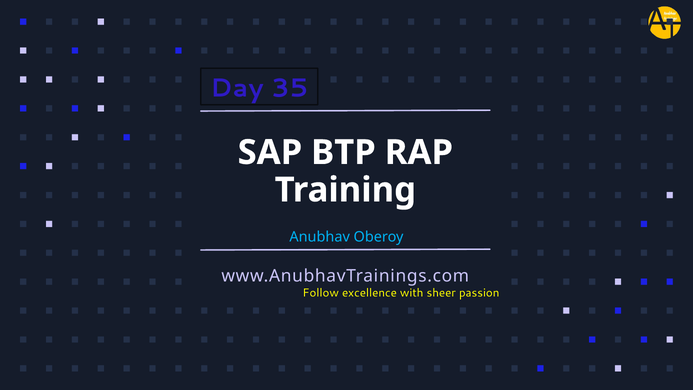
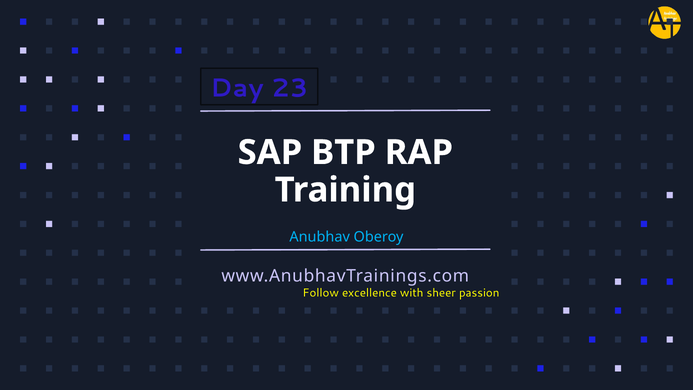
35: 35 -> 23
